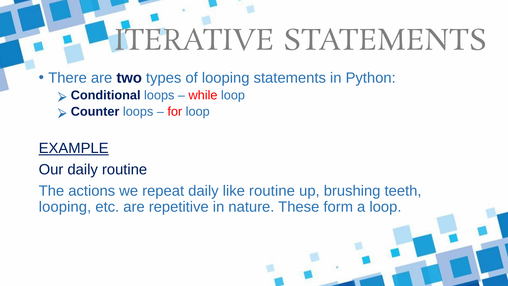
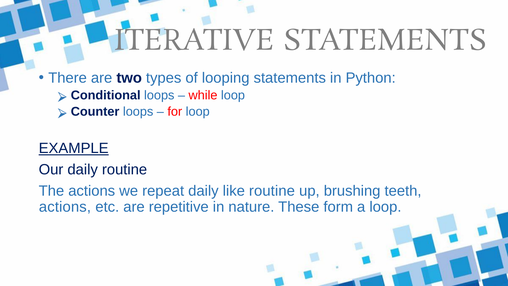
looping at (65, 207): looping -> actions
